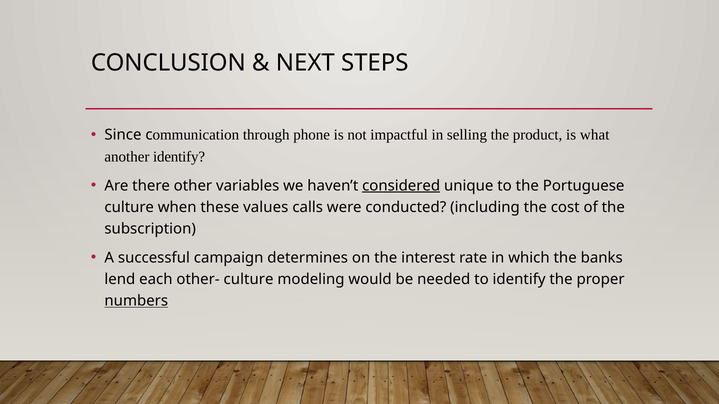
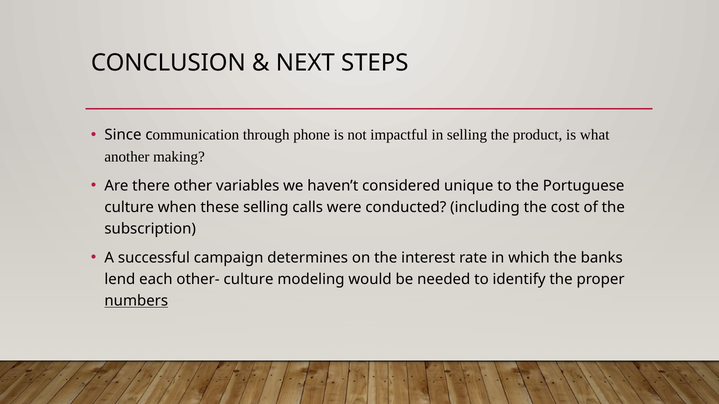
another identify: identify -> making
considered underline: present -> none
these values: values -> selling
